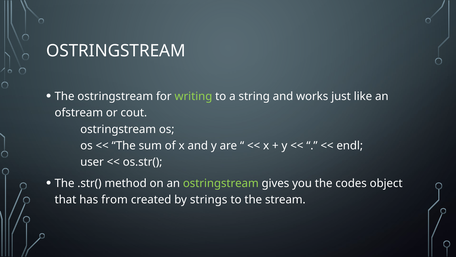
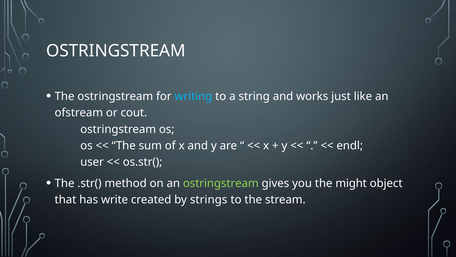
writing colour: light green -> light blue
codes: codes -> might
from: from -> write
